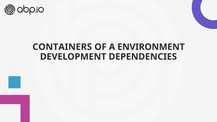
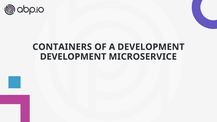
A ENVIRONMENT: ENVIRONMENT -> DEVELOPMENT
DEPENDENCIES: DEPENDENCIES -> MICROSERVICE
